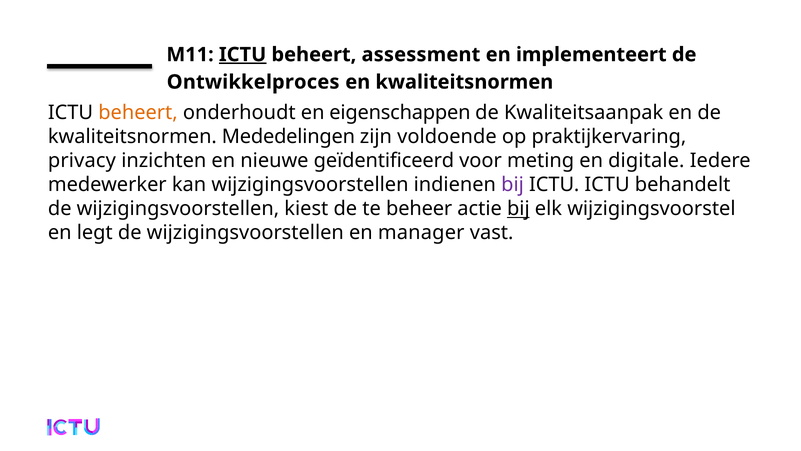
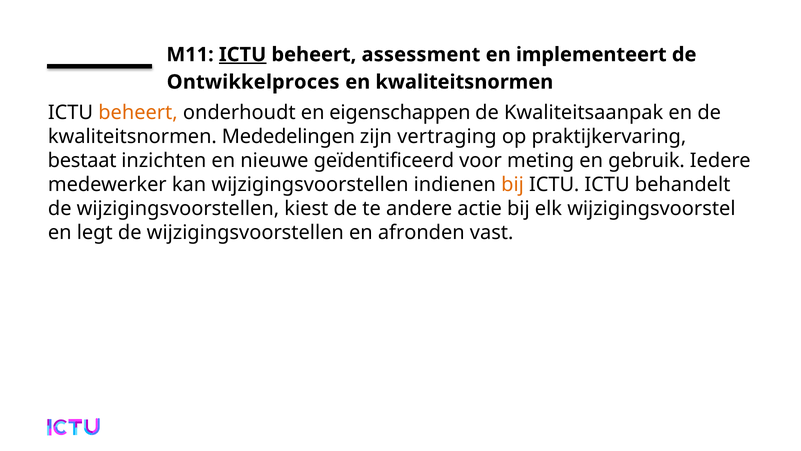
voldoende: voldoende -> vertraging
privacy: privacy -> bestaat
digitale: digitale -> gebruik
bij at (513, 185) colour: purple -> orange
beheer: beheer -> andere
bij at (518, 209) underline: present -> none
manager: manager -> afronden
